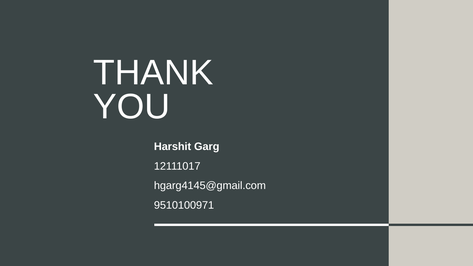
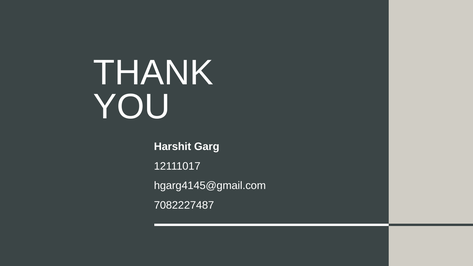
9510100971: 9510100971 -> 7082227487
